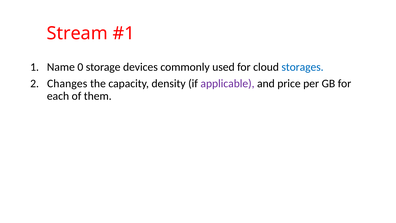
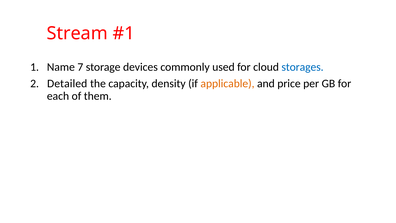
0: 0 -> 7
Changes: Changes -> Detailed
applicable colour: purple -> orange
